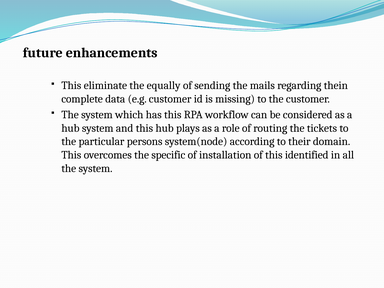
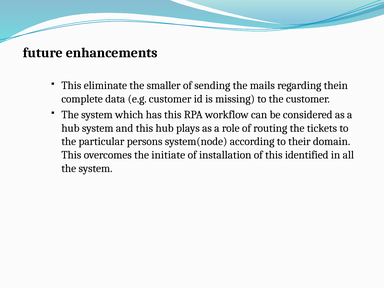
equally: equally -> smaller
specific: specific -> initiate
